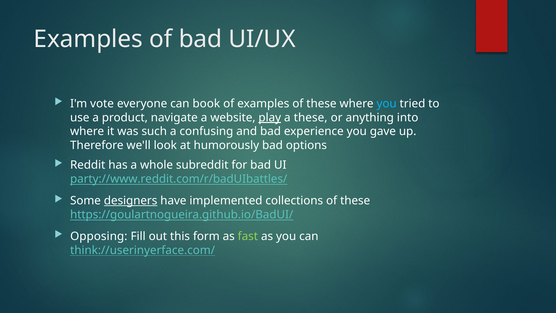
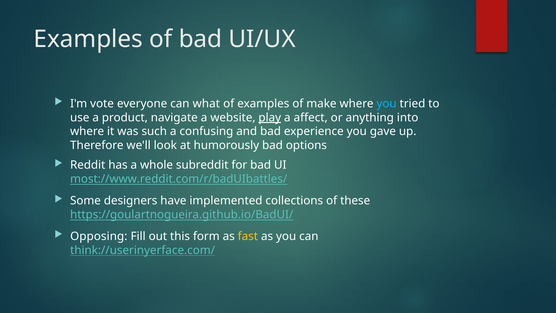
book: book -> what
examples of these: these -> make
a these: these -> affect
party://www.reddit.com/r/badUIbattles/: party://www.reddit.com/r/badUIbattles/ -> most://www.reddit.com/r/badUIbattles/
designers underline: present -> none
fast colour: light green -> yellow
